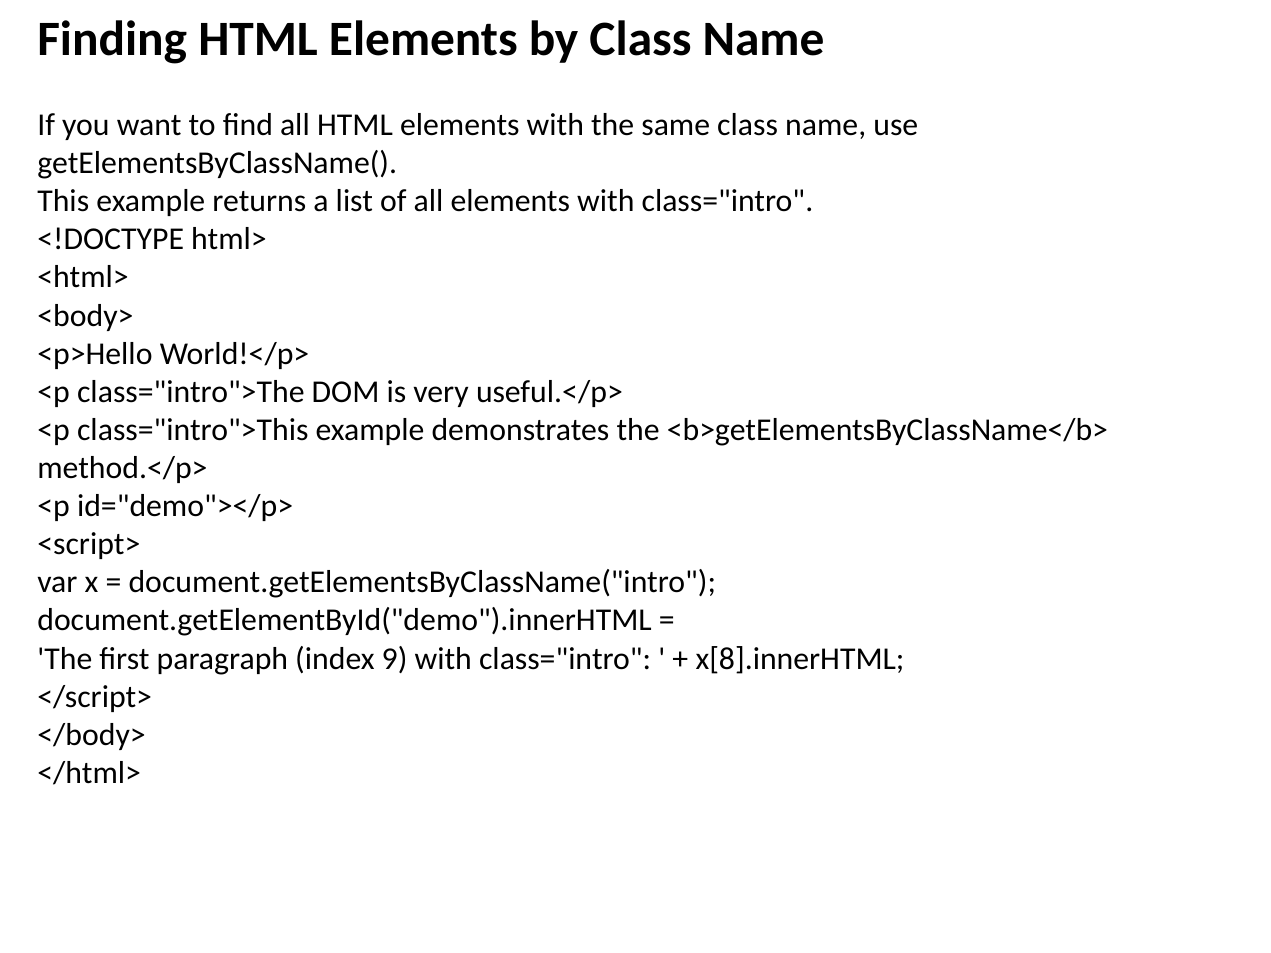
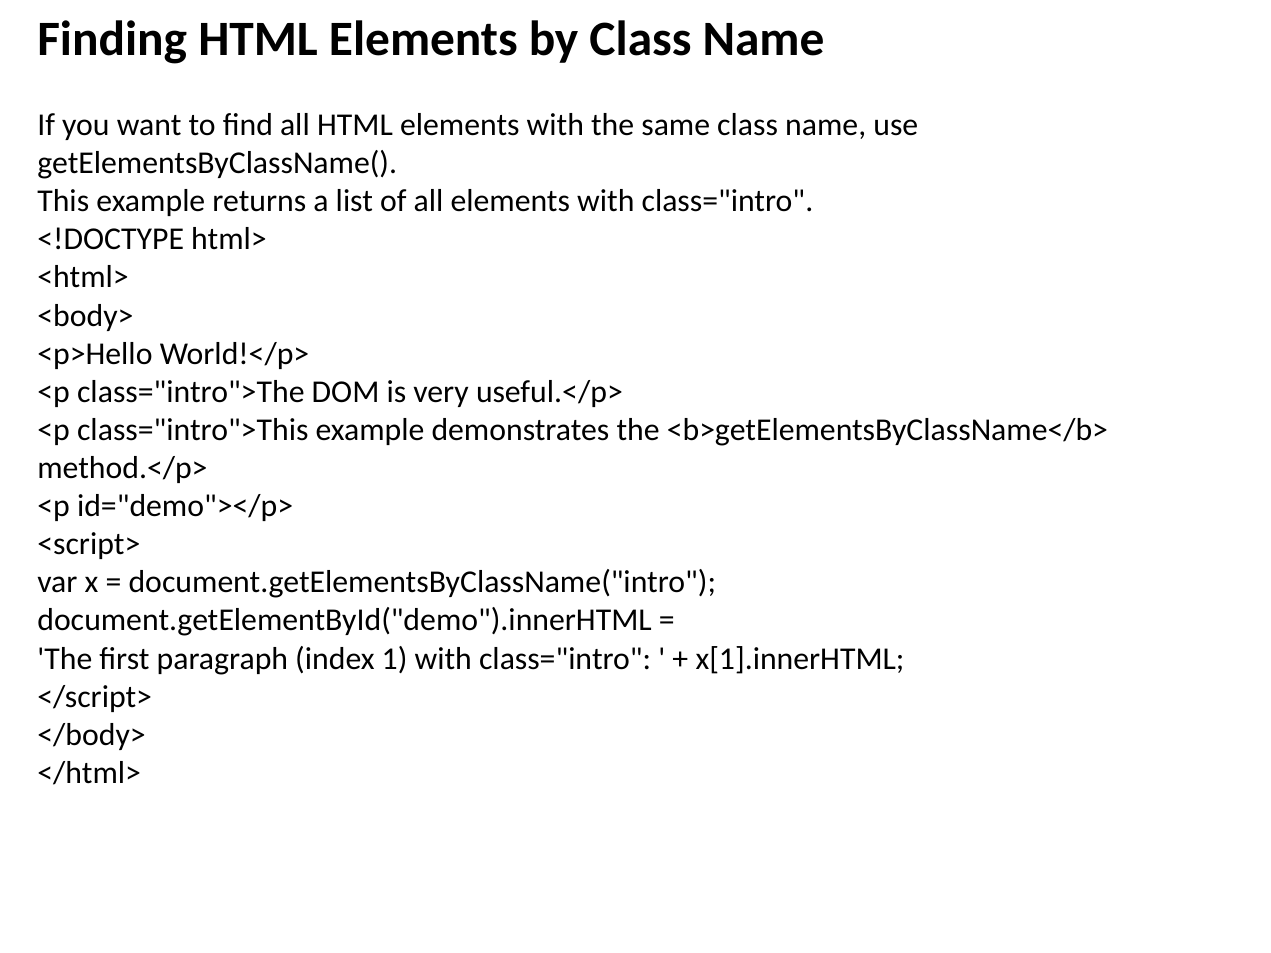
9: 9 -> 1
x[8].innerHTML: x[8].innerHTML -> x[1].innerHTML
